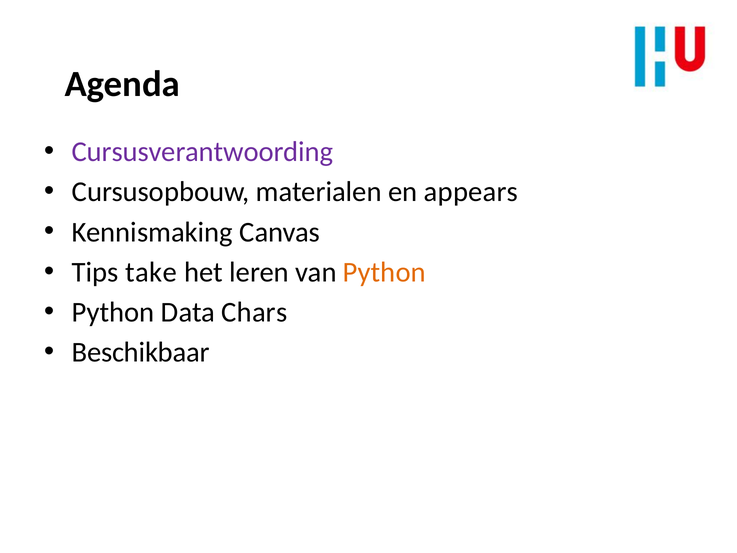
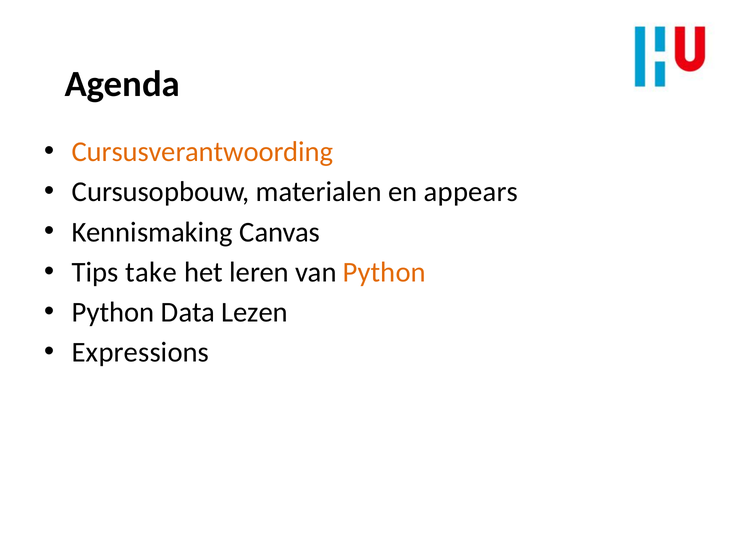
Cursusverantwoording colour: purple -> orange
Chars: Chars -> Lezen
Beschikbaar: Beschikbaar -> Expressions
